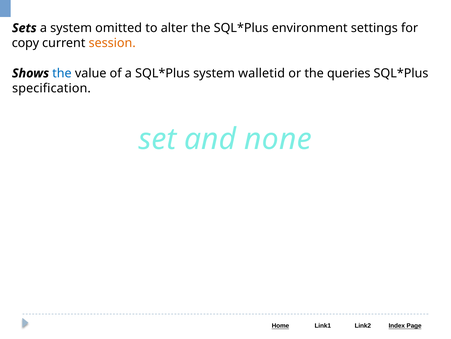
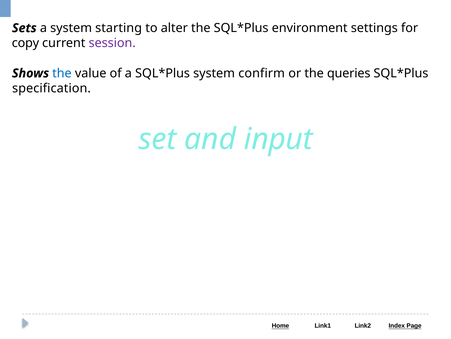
omitted: omitted -> starting
session colour: orange -> purple
walletid: walletid -> confirm
none: none -> input
